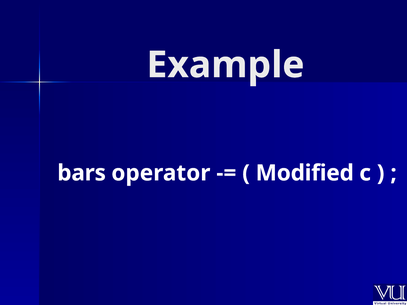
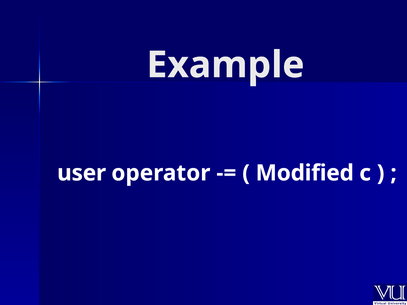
bars: bars -> user
